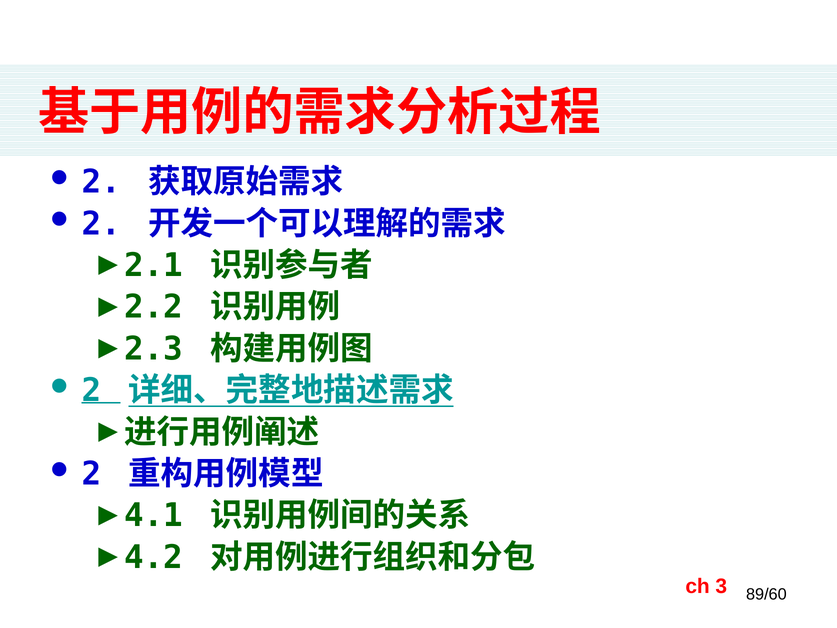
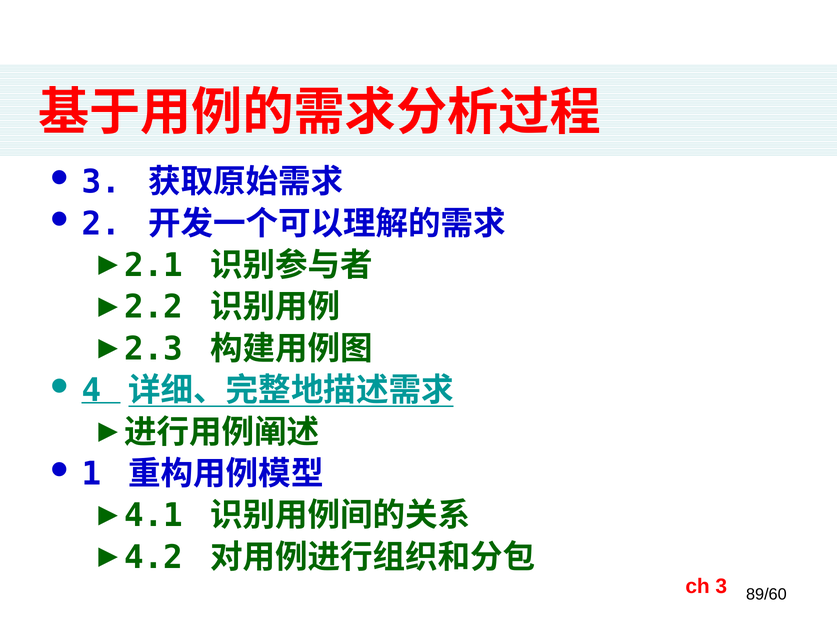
2 at (101, 182): 2 -> 3
2 at (91, 390): 2 -> 4
2 at (91, 474): 2 -> 1
